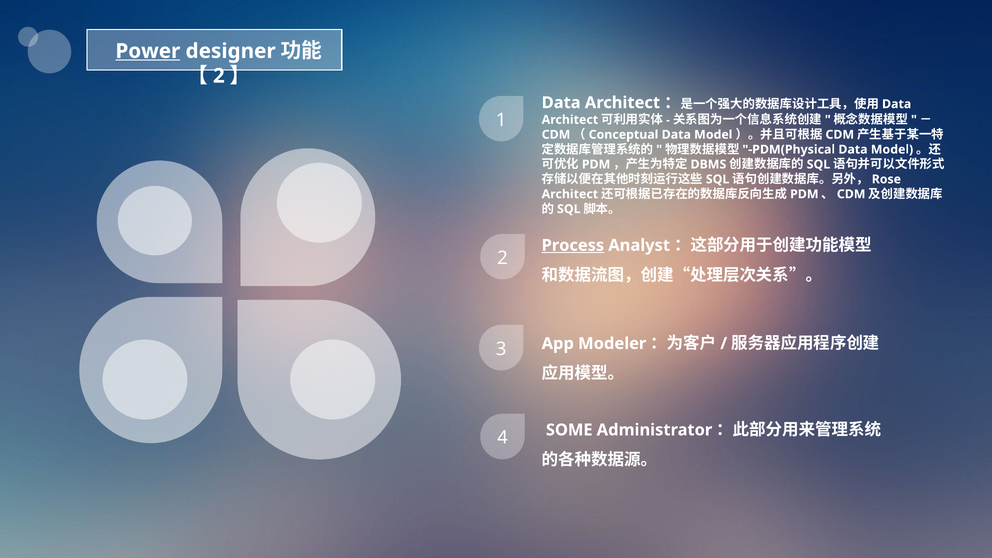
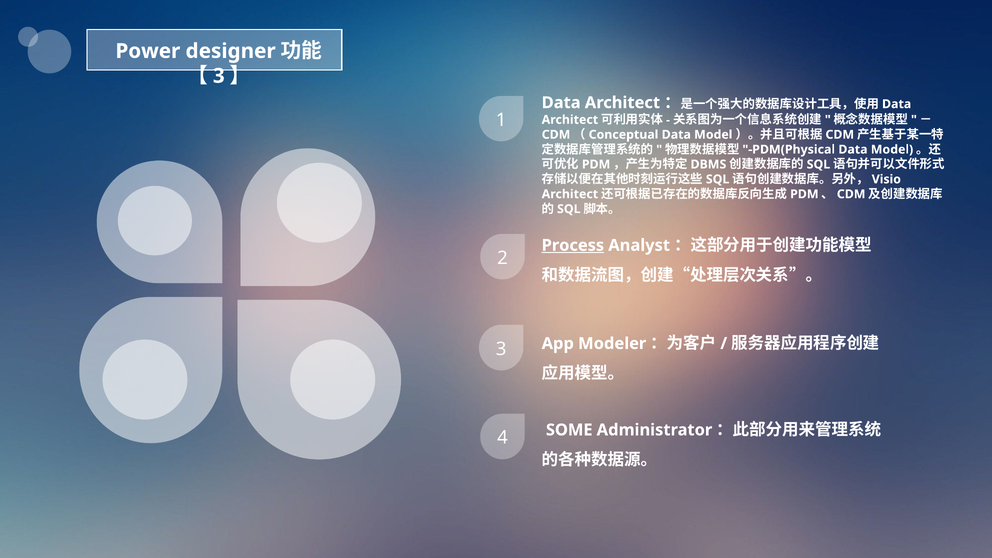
Power underline: present -> none
2 at (219, 76): 2 -> 3
Rose: Rose -> Visio
